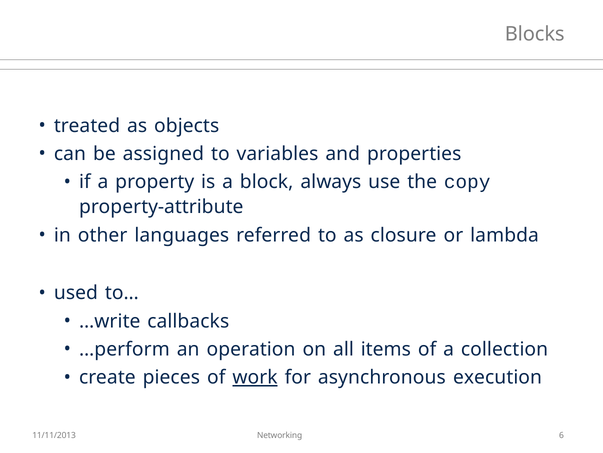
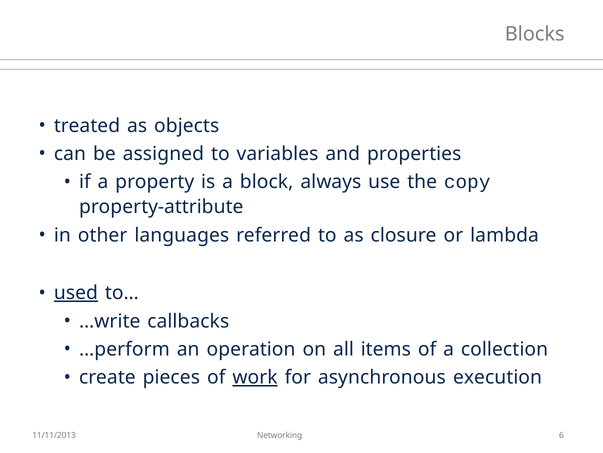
used underline: none -> present
